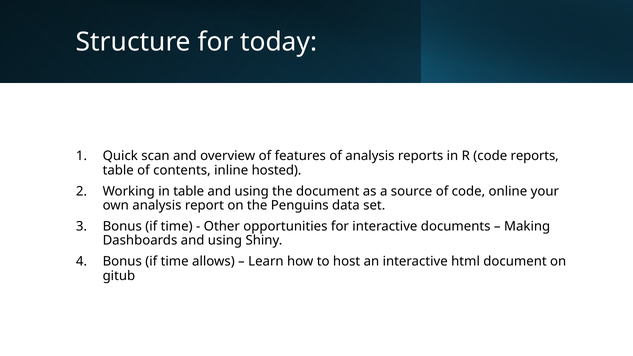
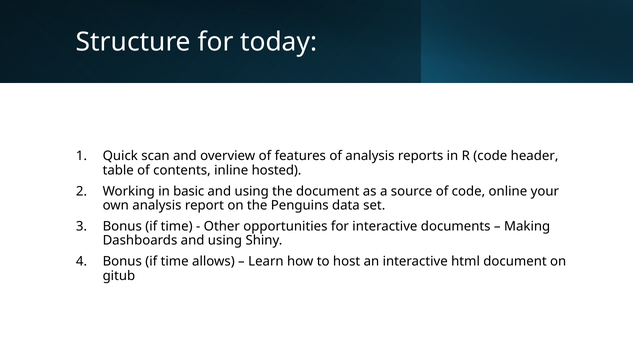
code reports: reports -> header
in table: table -> basic
